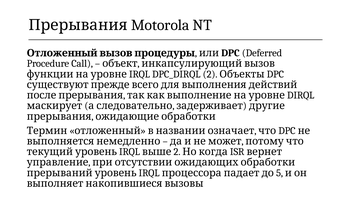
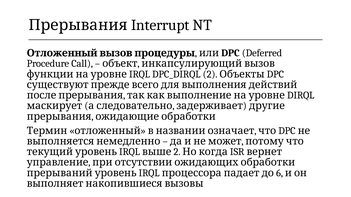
Motorola: Motorola -> Interrupt
5: 5 -> 6
